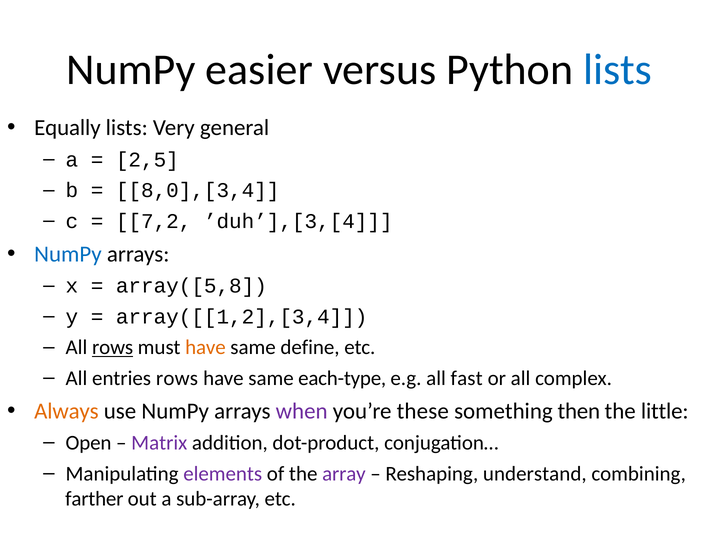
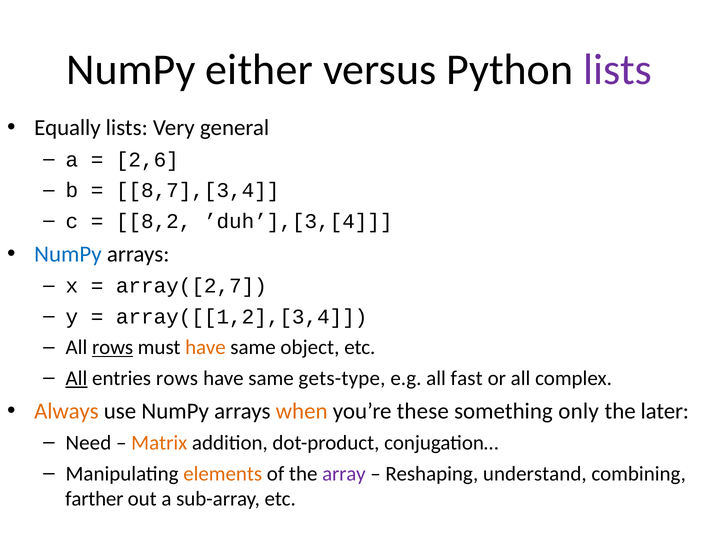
easier: easier -> either
lists at (618, 70) colour: blue -> purple
2,5: 2,5 -> 2,6
8,0],[3,4: 8,0],[3,4 -> 8,7],[3,4
7,2: 7,2 -> 8,2
array([5,8: array([5,8 -> array([2,7
define: define -> object
All at (76, 378) underline: none -> present
each-type: each-type -> gets-type
when colour: purple -> orange
then: then -> only
little: little -> later
Open: Open -> Need
Matrix colour: purple -> orange
elements colour: purple -> orange
